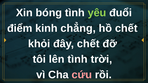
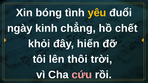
yêu colour: light green -> yellow
điểm: điểm -> ngày
đây chết: chết -> hiến
lên tình: tình -> thôi
